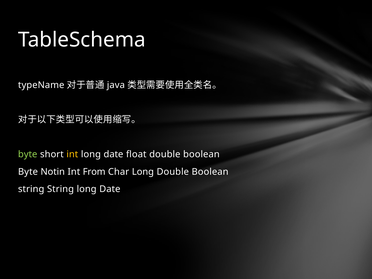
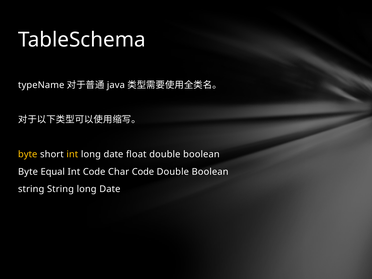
byte at (28, 154) colour: light green -> yellow
Notin: Notin -> Equal
Int From: From -> Code
Char Long: Long -> Code
